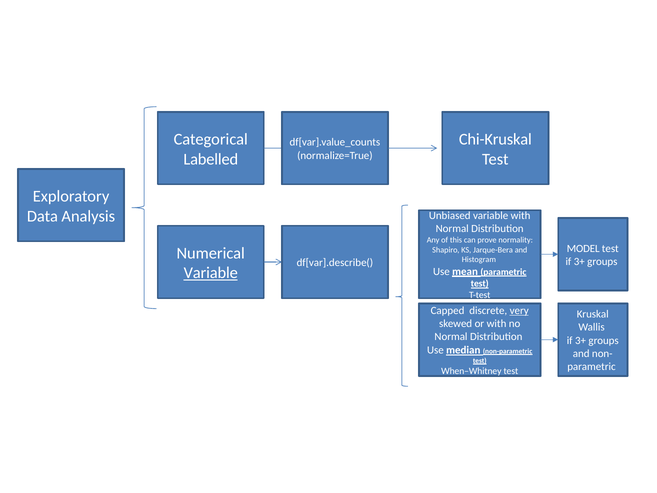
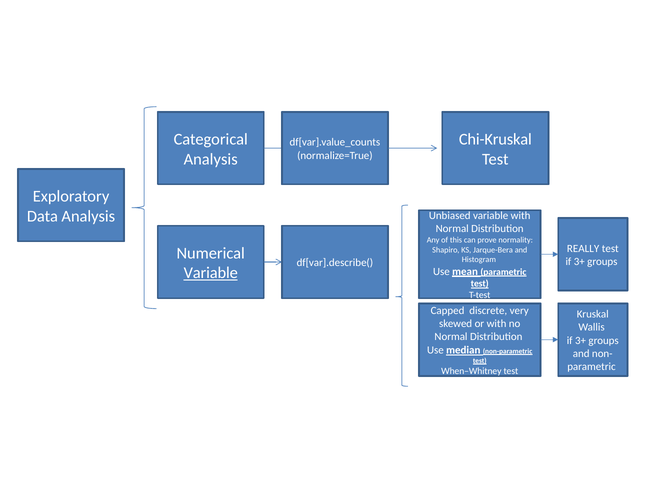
Labelled at (211, 159): Labelled -> Analysis
MODEL: MODEL -> REALLY
very underline: present -> none
